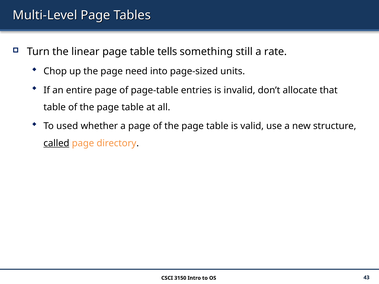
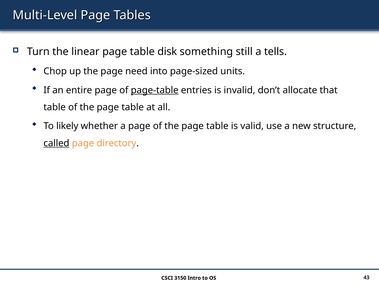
tells: tells -> disk
rate: rate -> tells
page-table underline: none -> present
used: used -> likely
